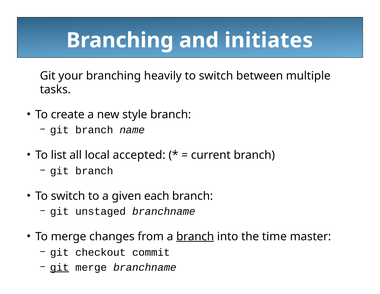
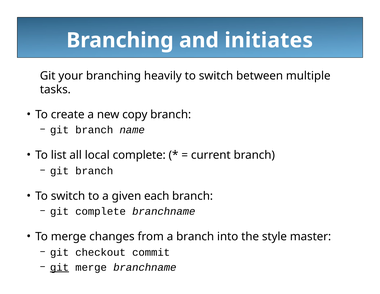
style: style -> copy
local accepted: accepted -> complete
git unstaged: unstaged -> complete
branch at (195, 236) underline: present -> none
time: time -> style
